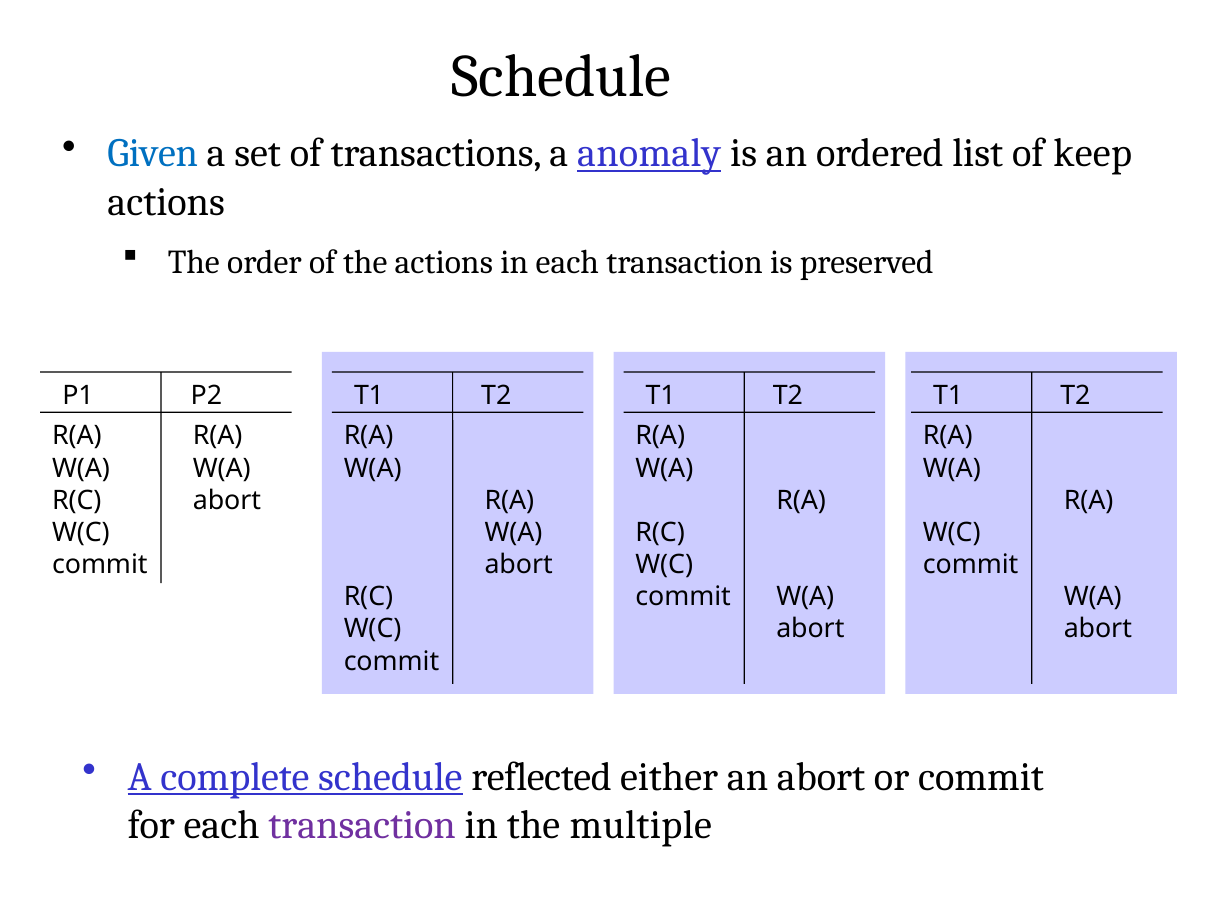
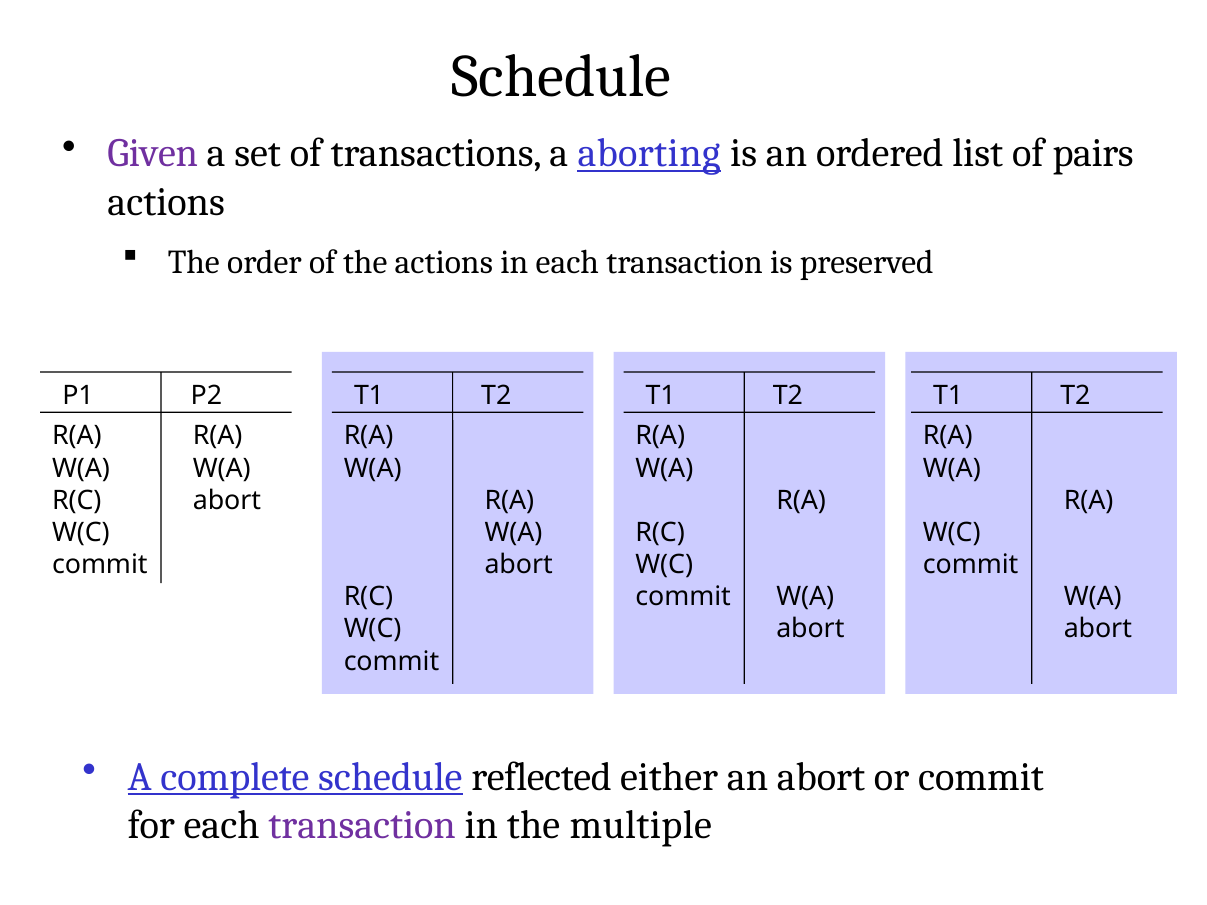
Given colour: blue -> purple
anomaly: anomaly -> aborting
keep: keep -> pairs
